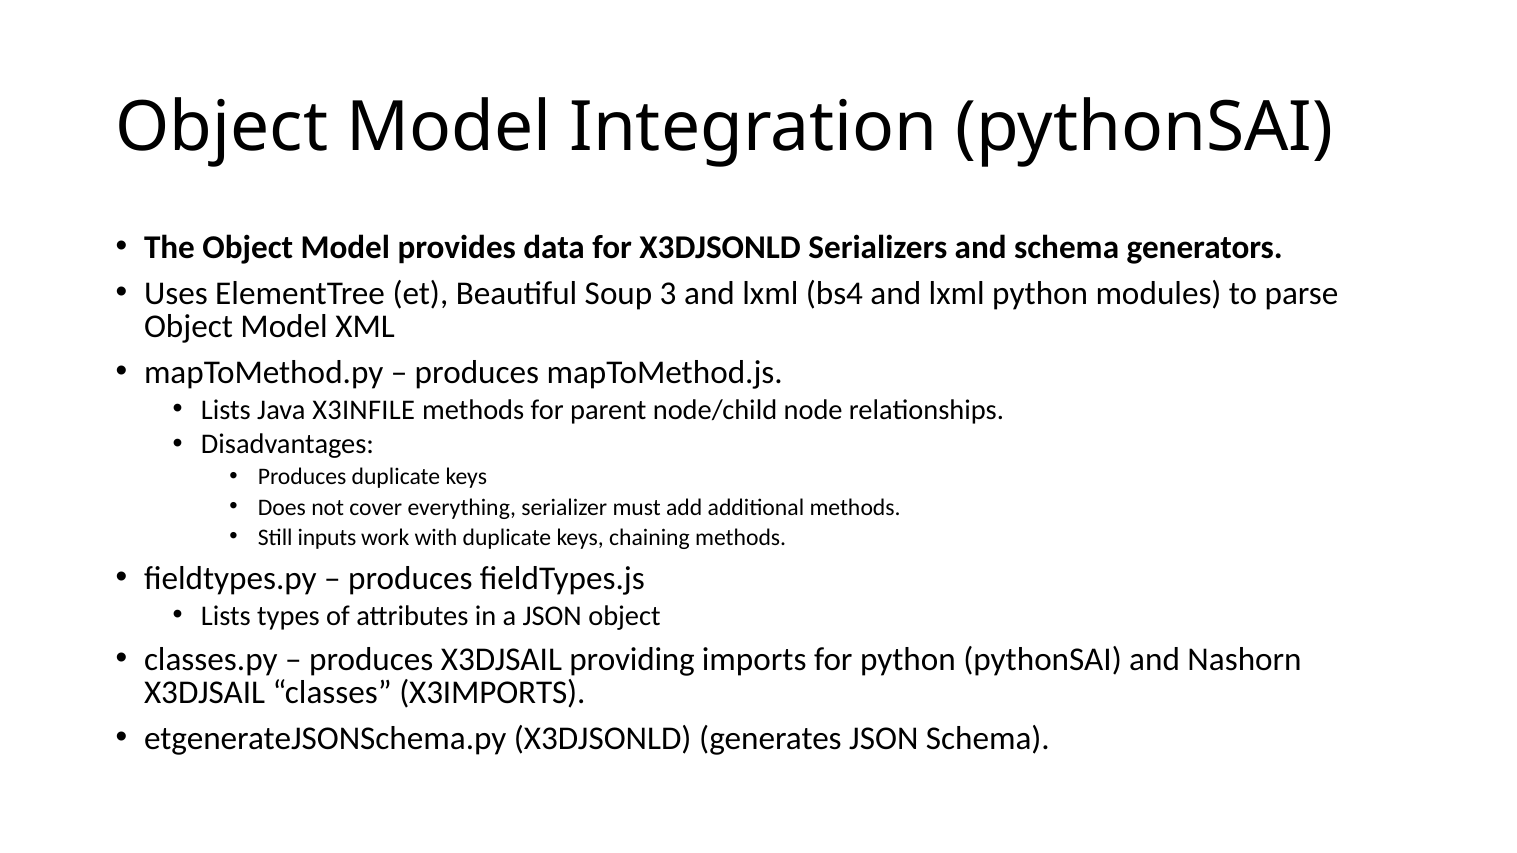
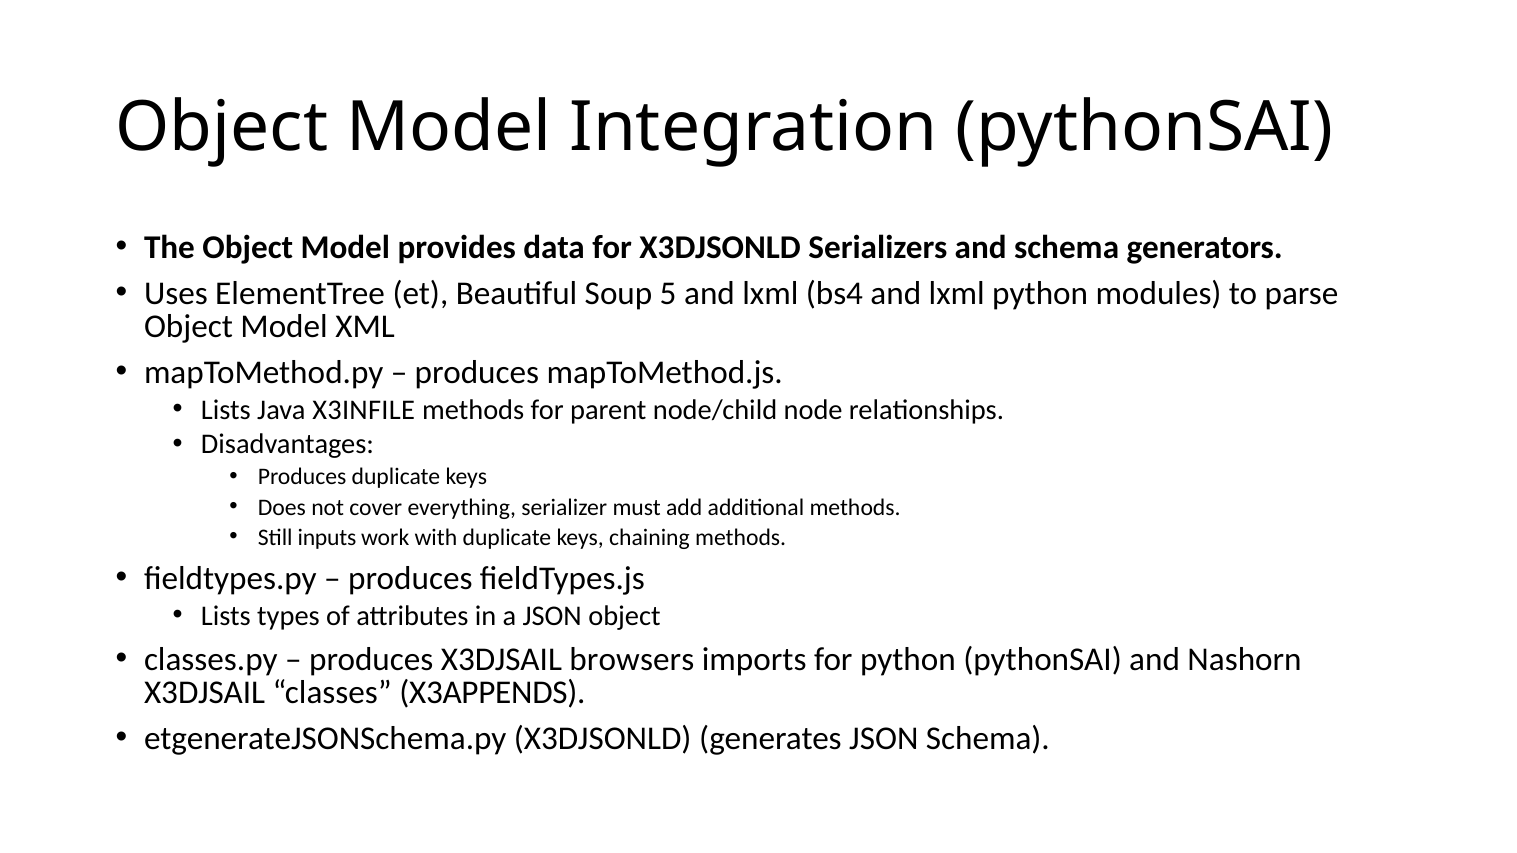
3: 3 -> 5
providing: providing -> browsers
X3IMPORTS: X3IMPORTS -> X3APPENDS
